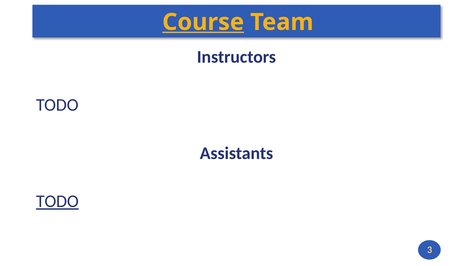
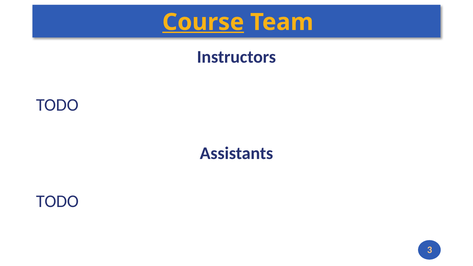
TODO at (57, 201) underline: present -> none
